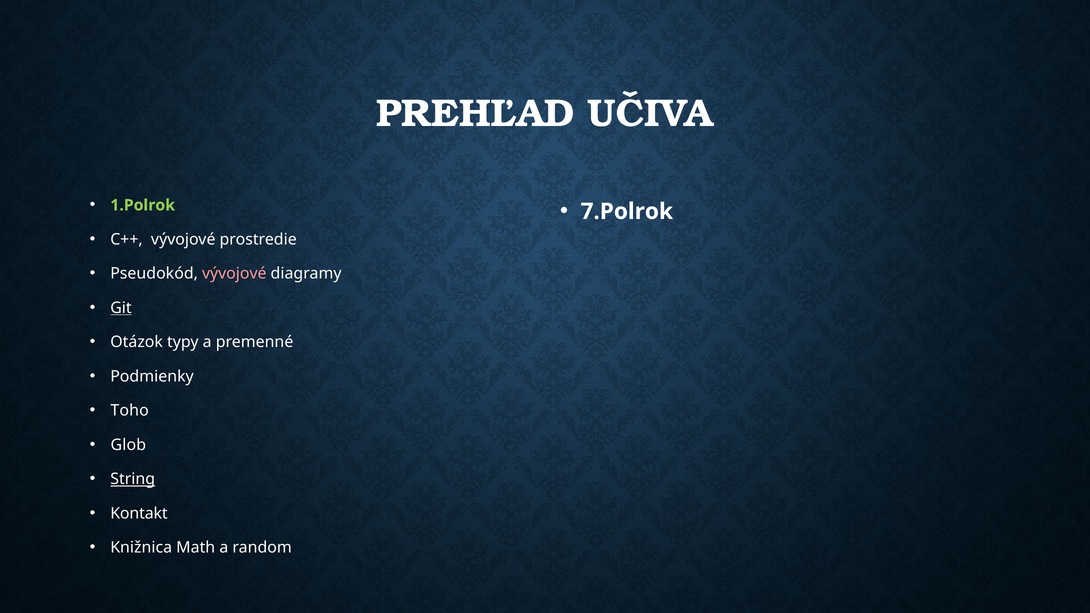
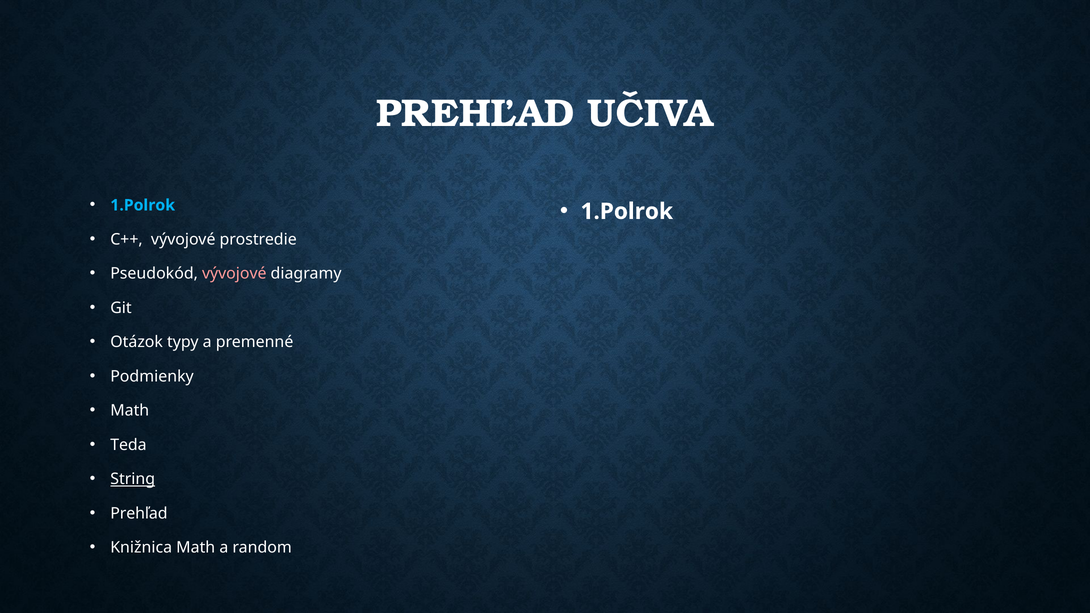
1.Polrok at (143, 205) colour: light green -> light blue
7.Polrok at (627, 211): 7.Polrok -> 1.Polrok
Git underline: present -> none
Toho at (130, 411): Toho -> Math
Glob: Glob -> Teda
Kontakt at (139, 513): Kontakt -> Prehľad
